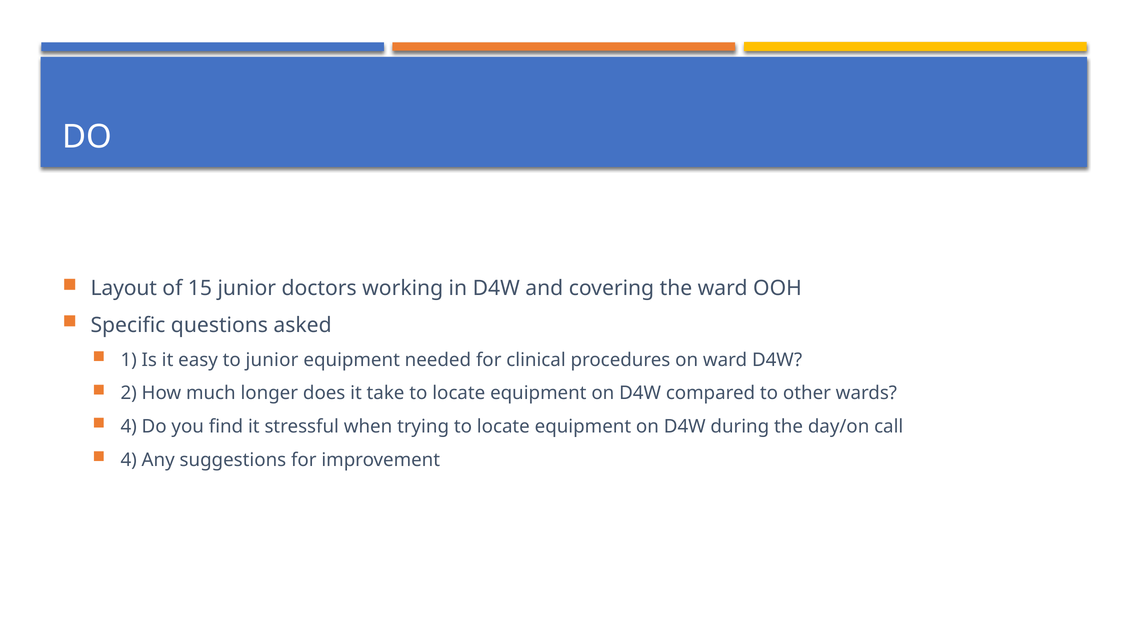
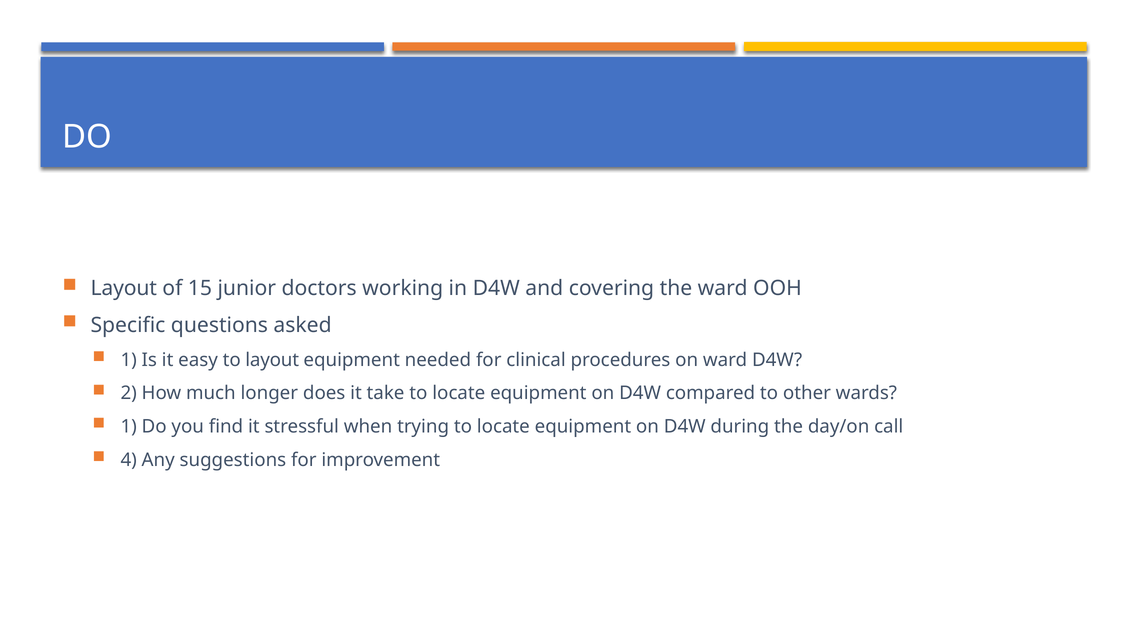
to junior: junior -> layout
4 at (129, 426): 4 -> 1
